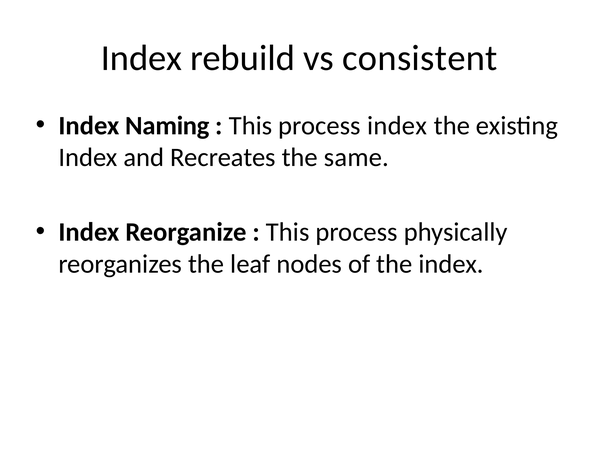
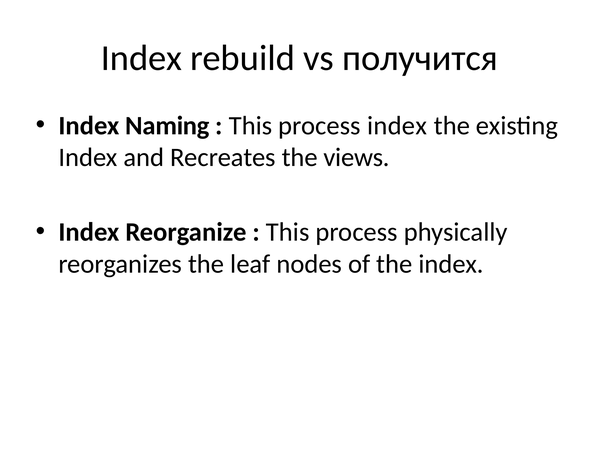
consistent: consistent -> получится
same: same -> views
